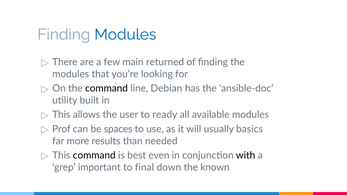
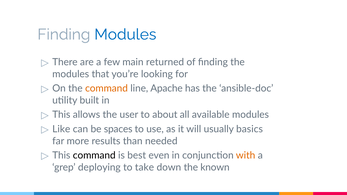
command at (106, 89) colour: black -> orange
Debian: Debian -> Apache
ready: ready -> about
Prof: Prof -> Like
with colour: black -> orange
important: important -> deploying
final: final -> take
